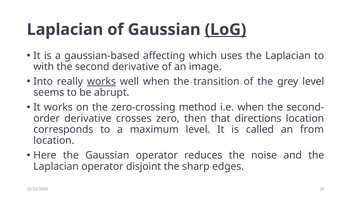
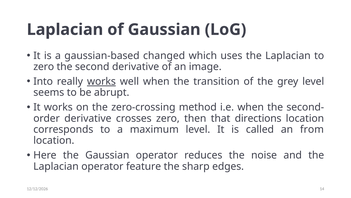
LoG underline: present -> none
affecting: affecting -> changed
with at (44, 67): with -> zero
disjoint: disjoint -> feature
